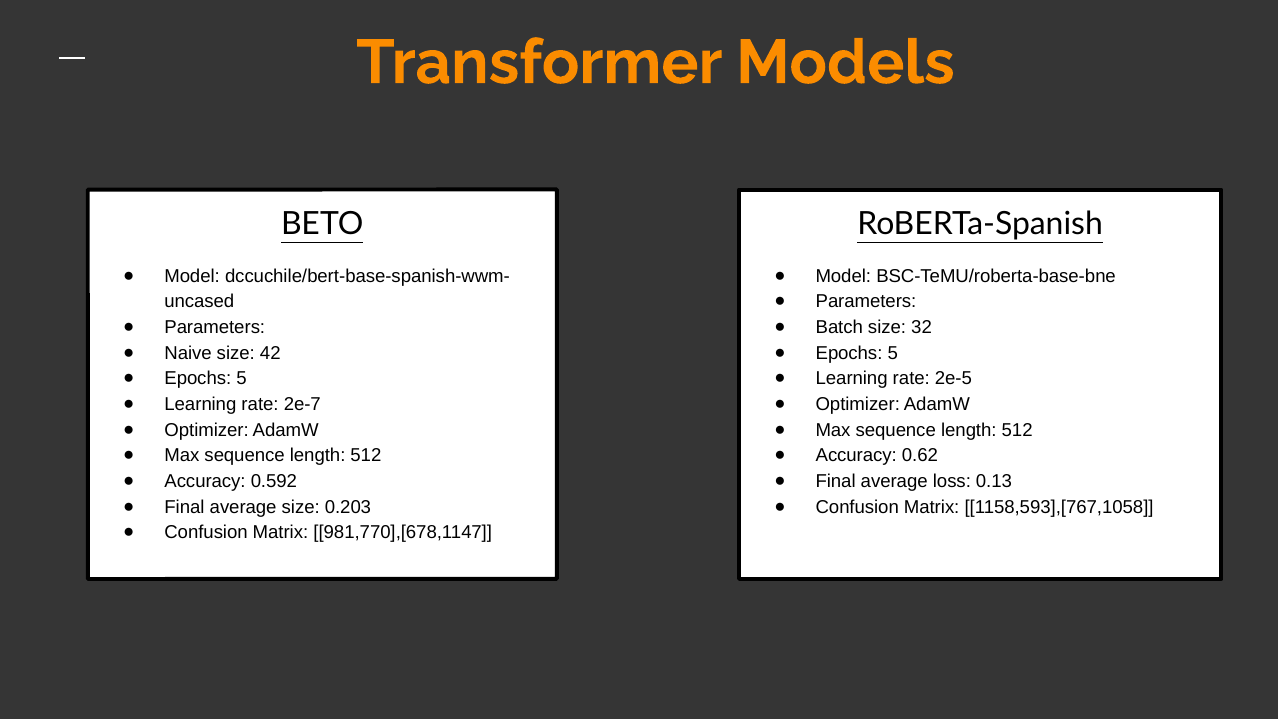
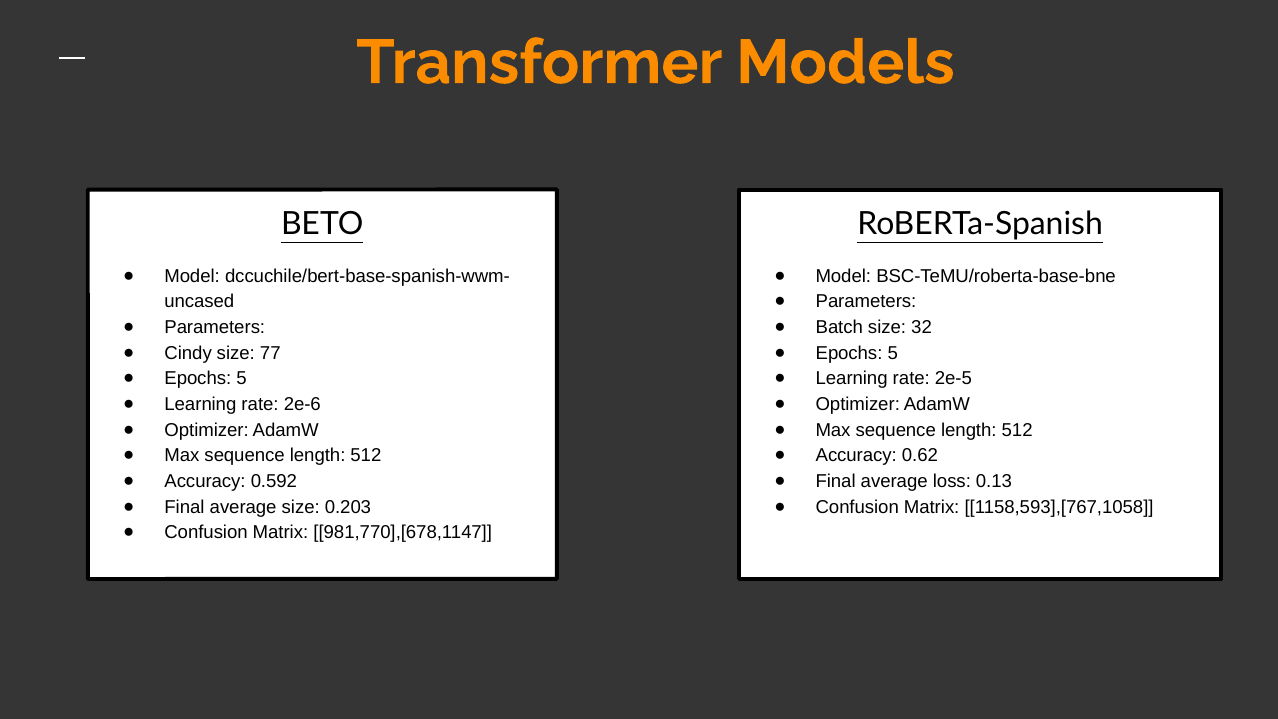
Naive: Naive -> Cindy
42: 42 -> 77
2e-7: 2e-7 -> 2e-6
